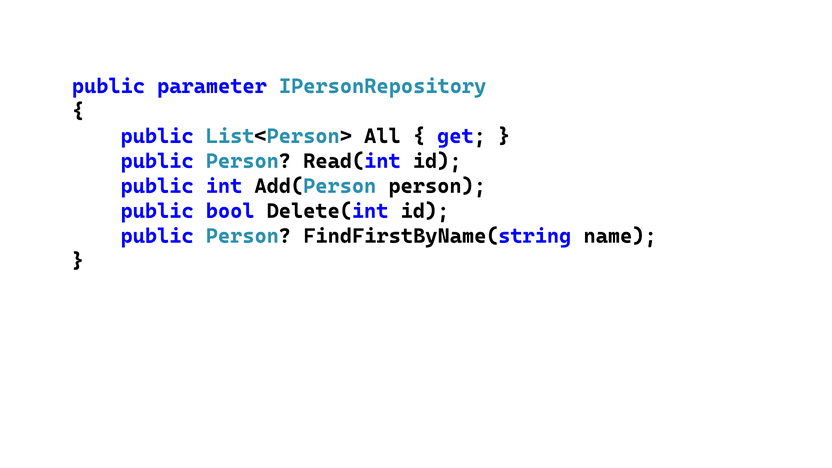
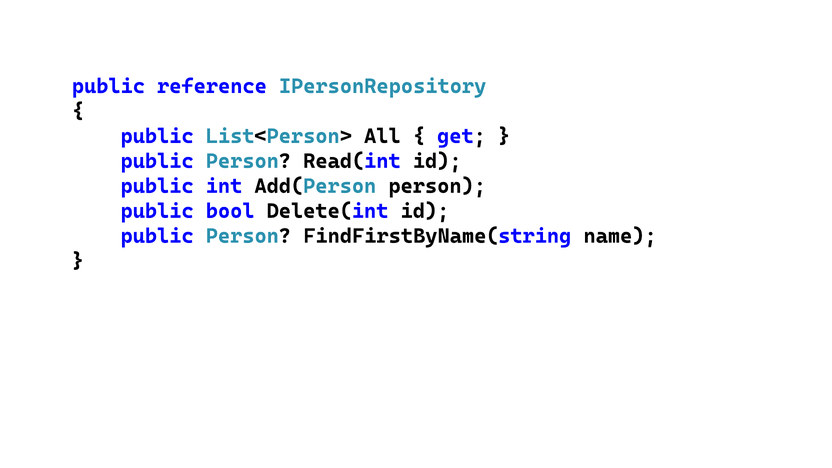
parameter: parameter -> reference
